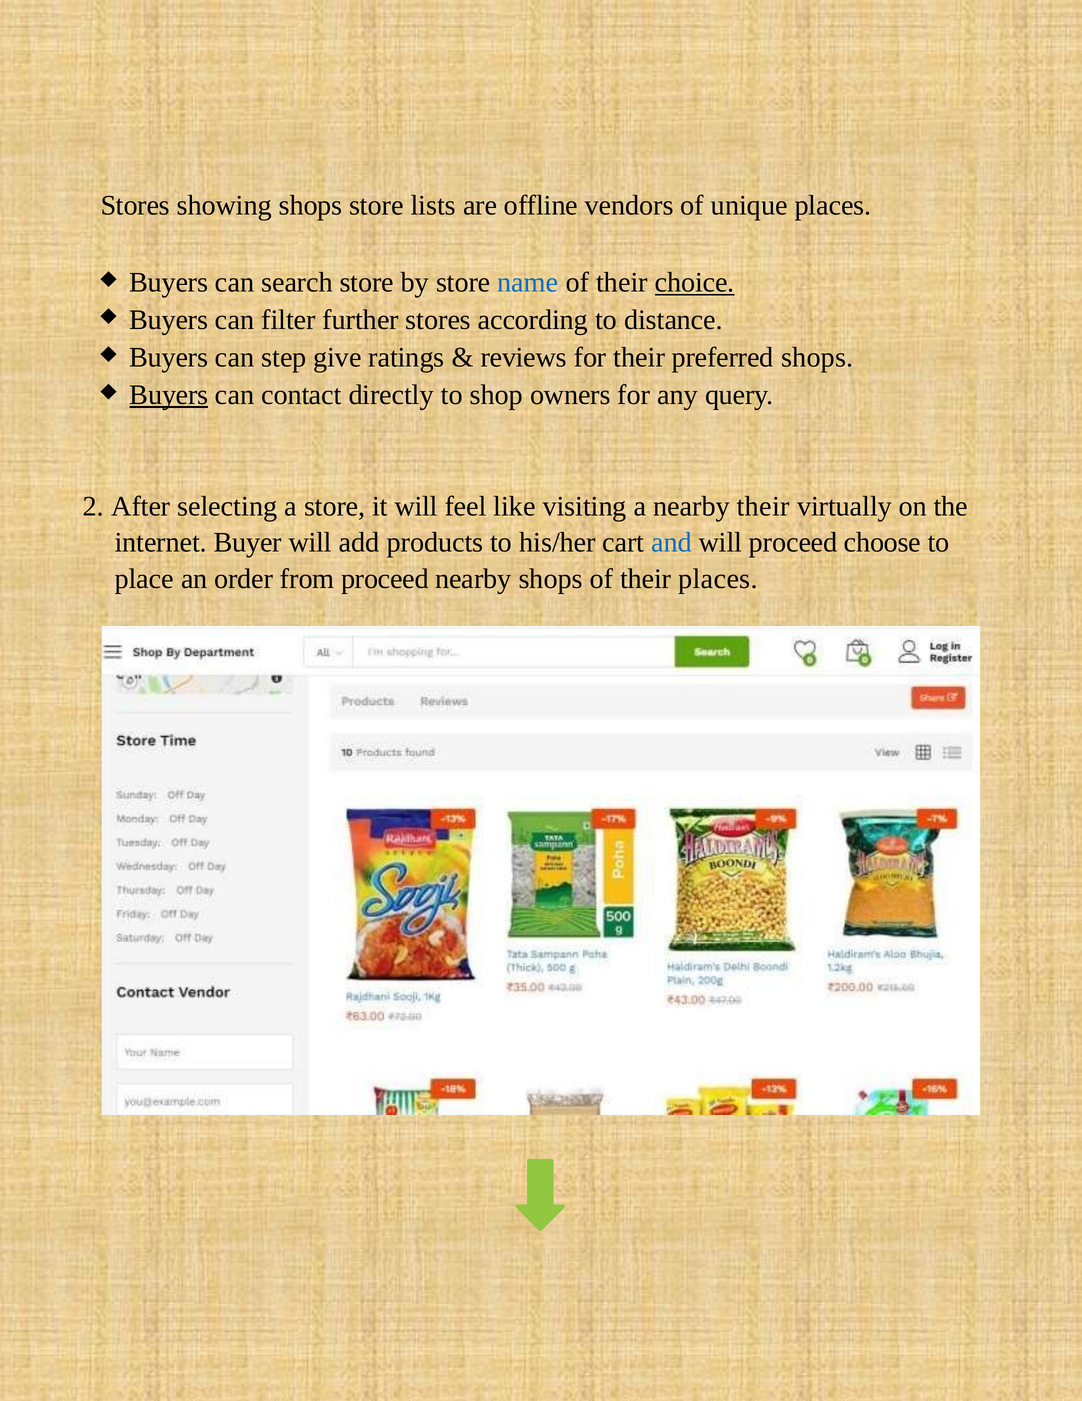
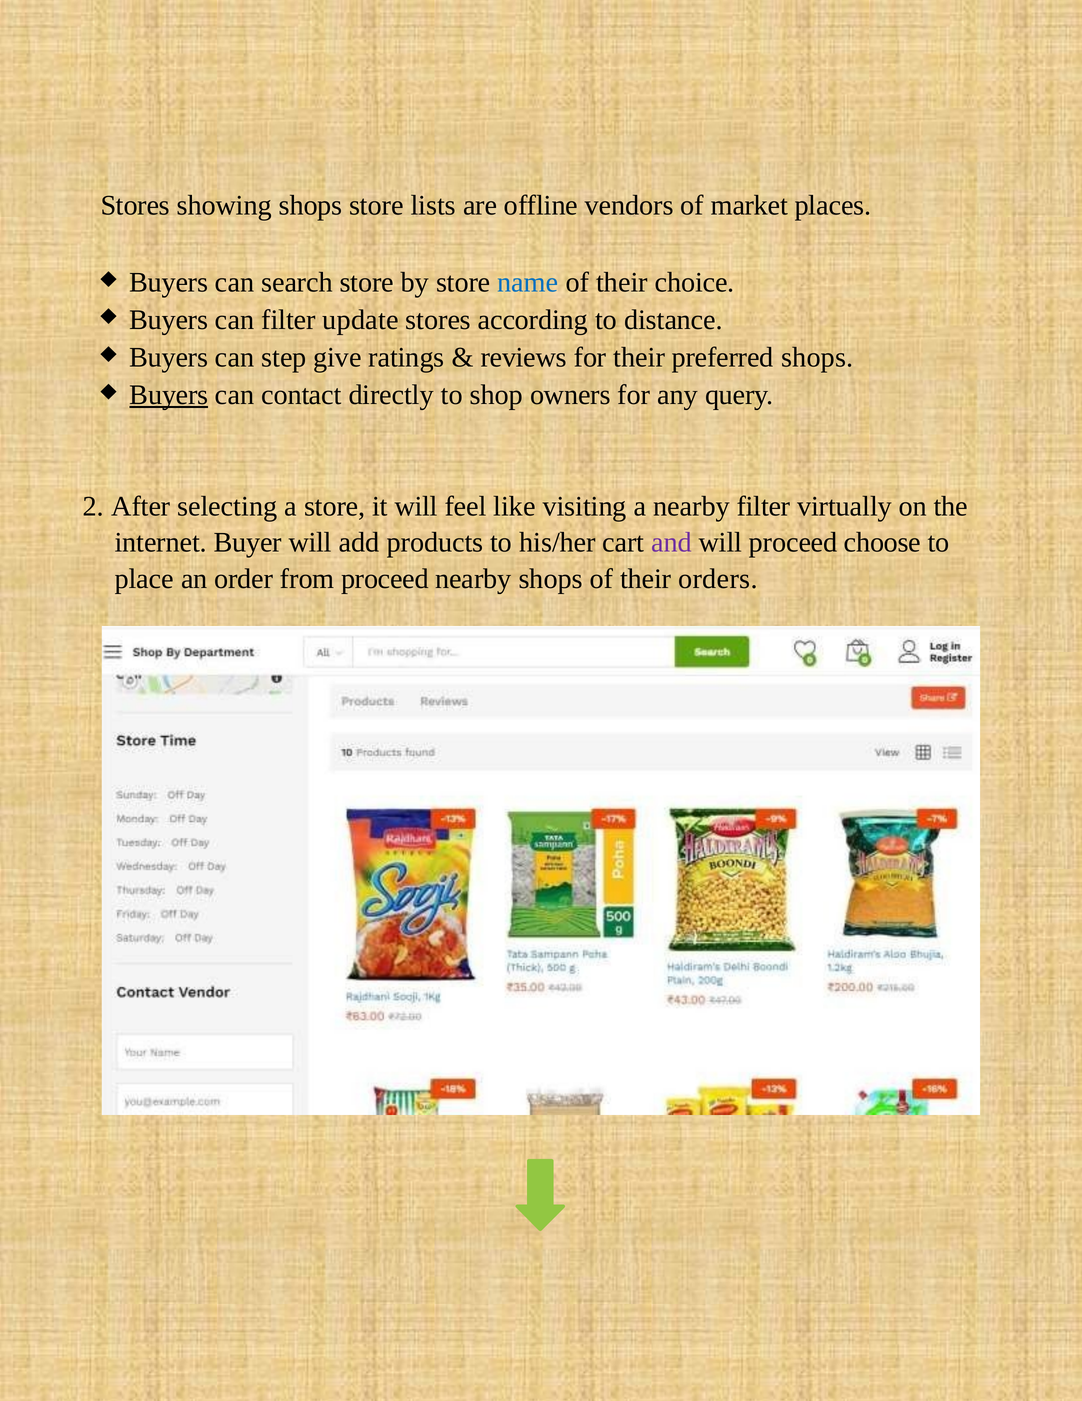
unique: unique -> market
choice underline: present -> none
further: further -> update
nearby their: their -> filter
and colour: blue -> purple
their places: places -> orders
